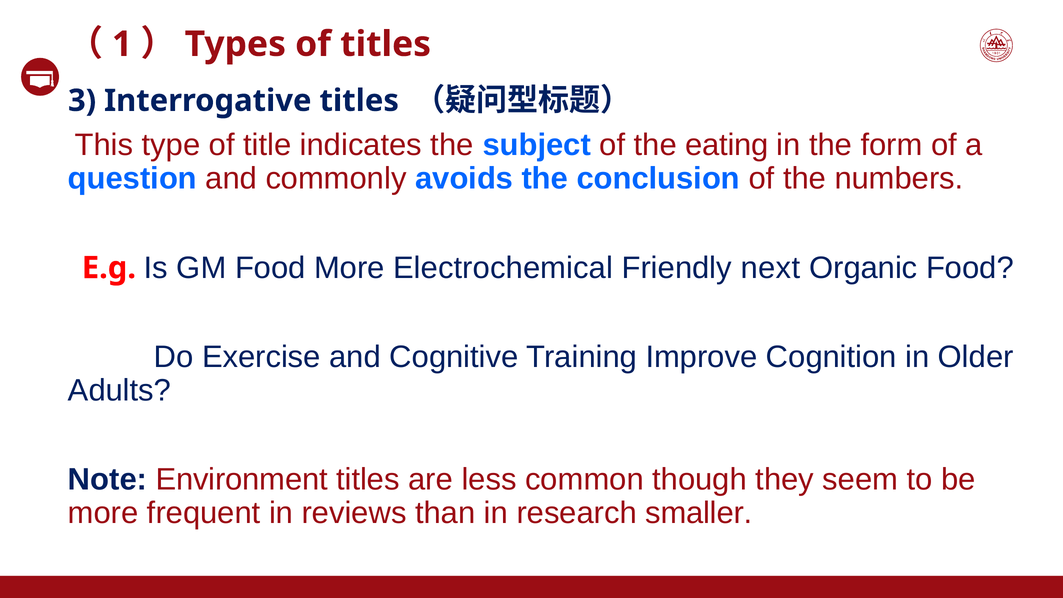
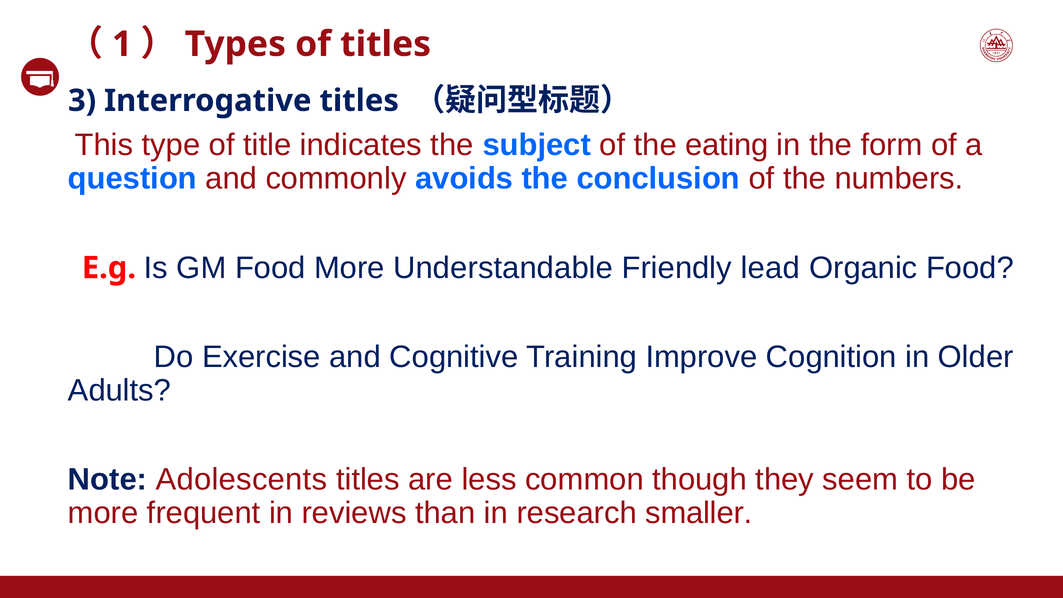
Electrochemical: Electrochemical -> Understandable
next: next -> lead
Environment: Environment -> Adolescents
